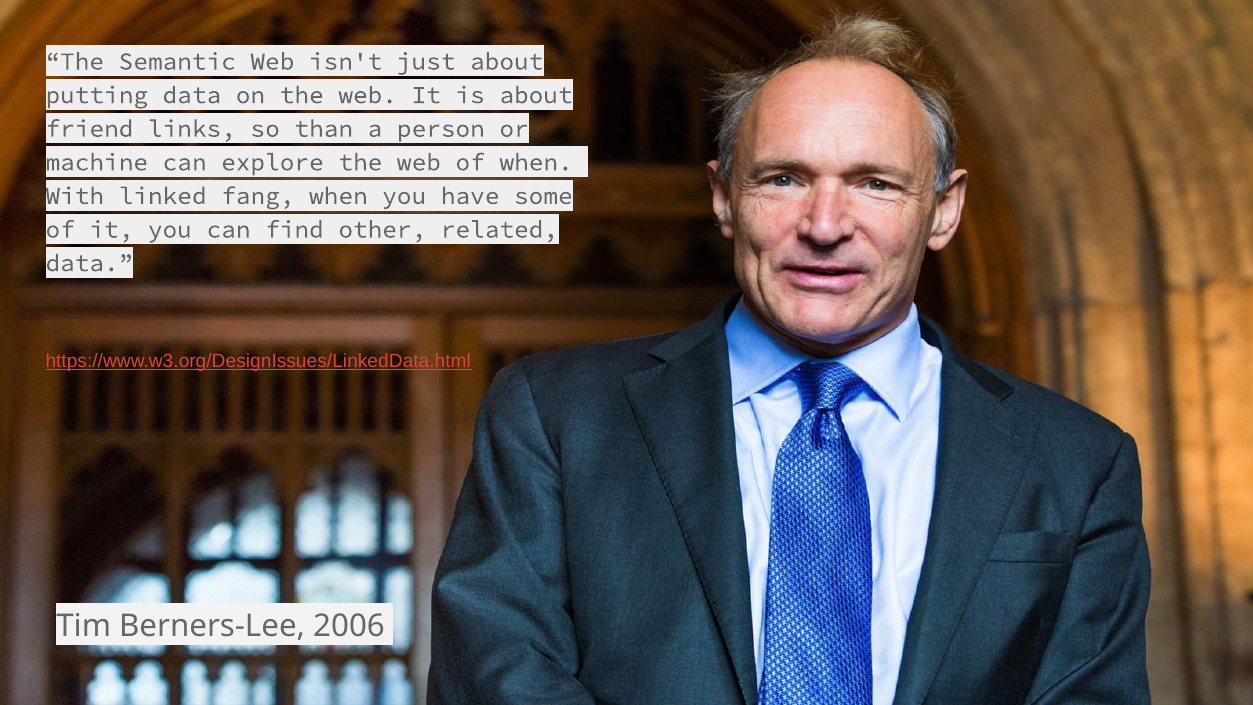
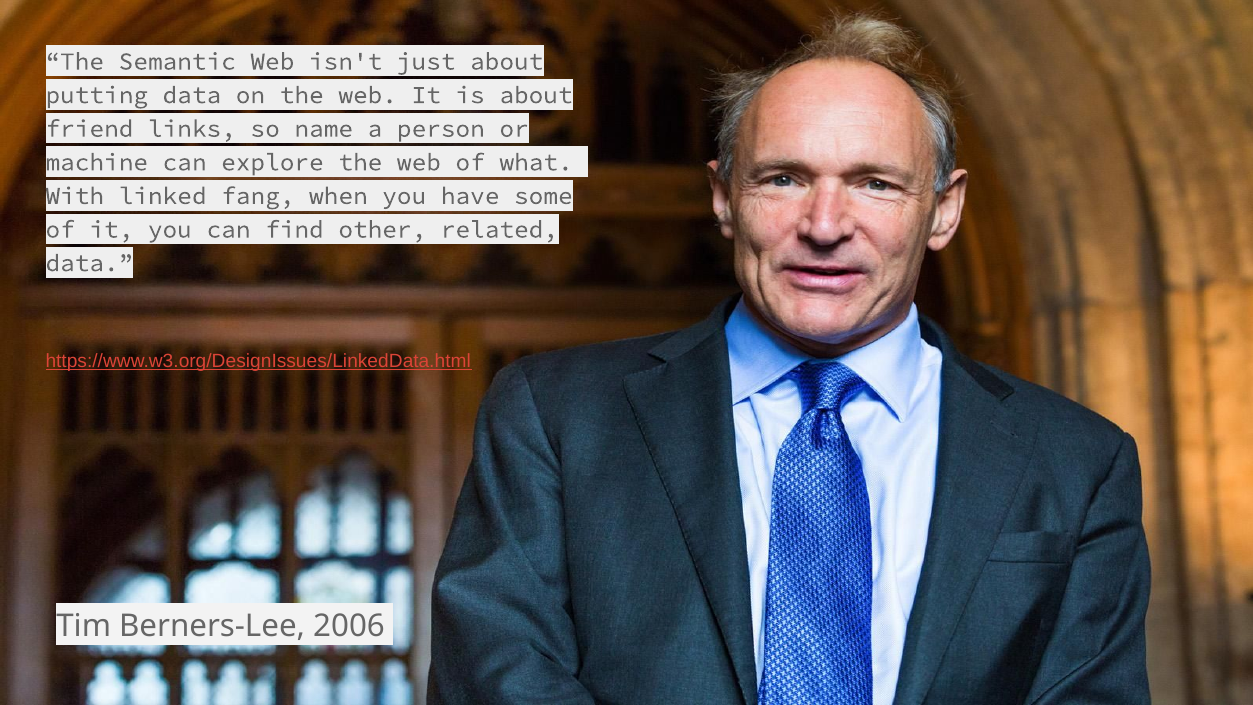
than: than -> name
of when: when -> what
